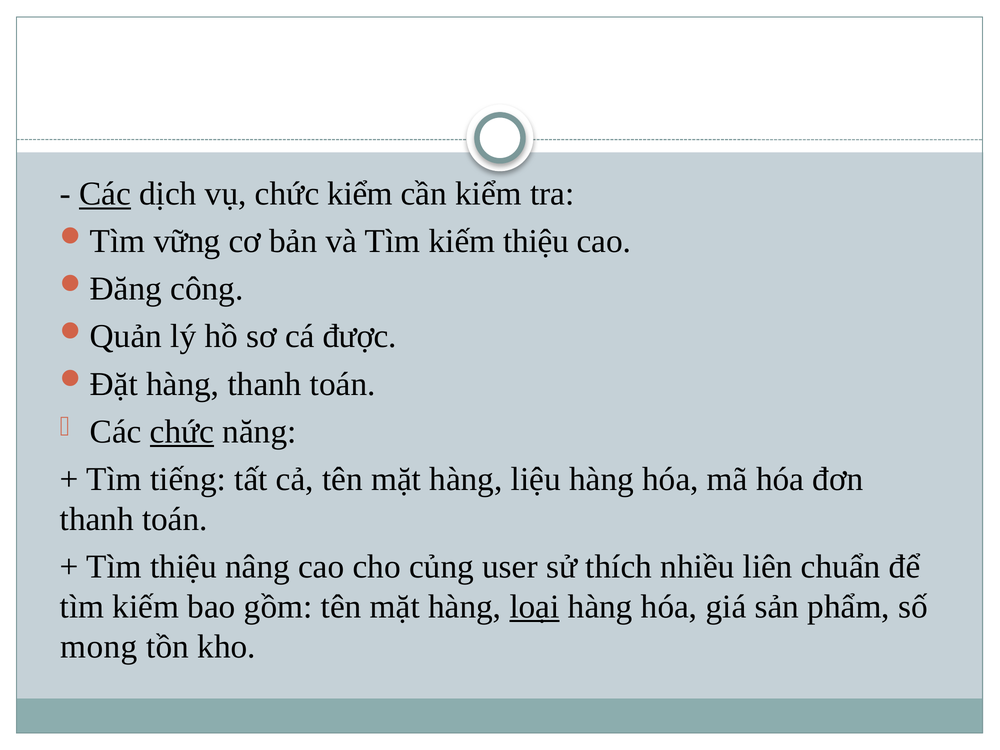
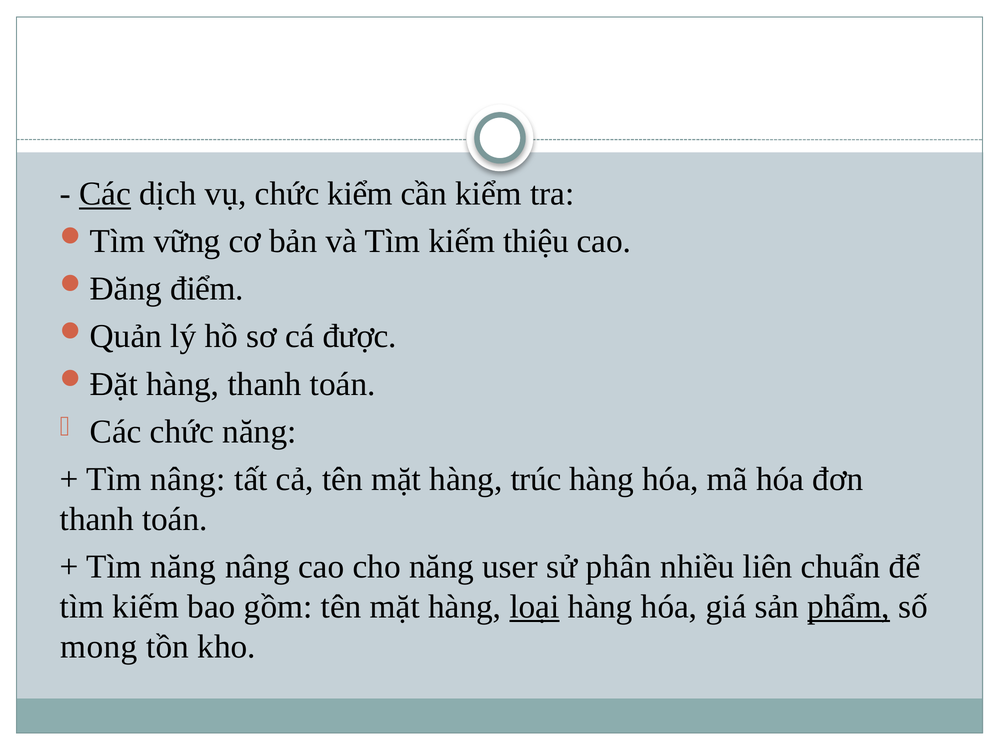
công: công -> điểm
chức at (182, 432) underline: present -> none
Tìm tiếng: tiếng -> nâng
liệu: liệu -> trúc
Tìm thiệu: thiệu -> năng
cho củng: củng -> năng
thích: thích -> phân
phẩm underline: none -> present
